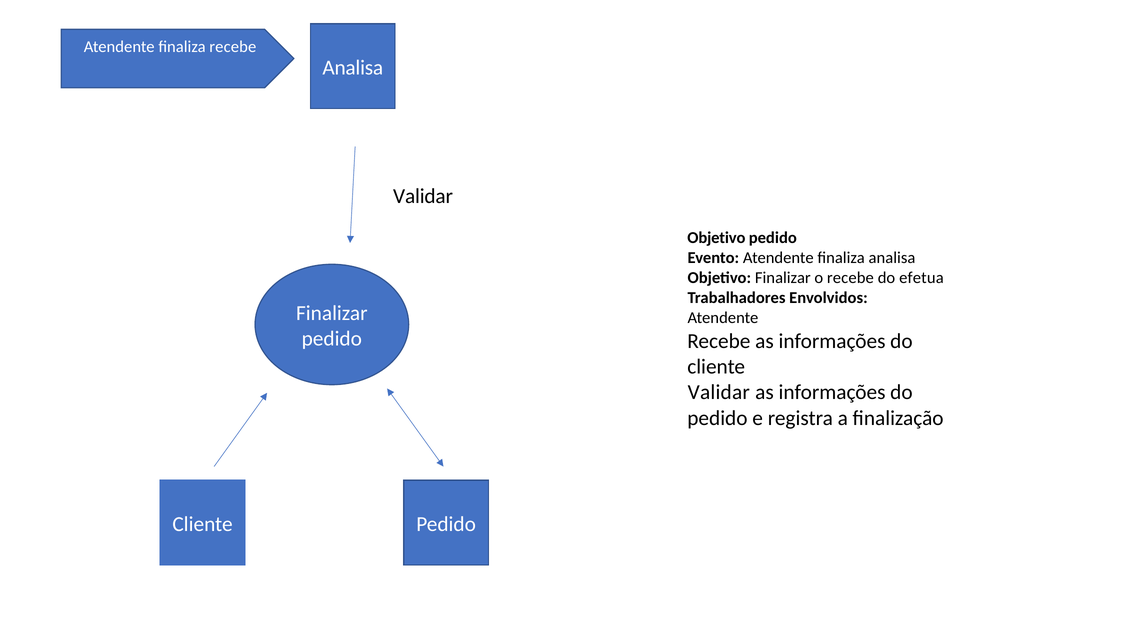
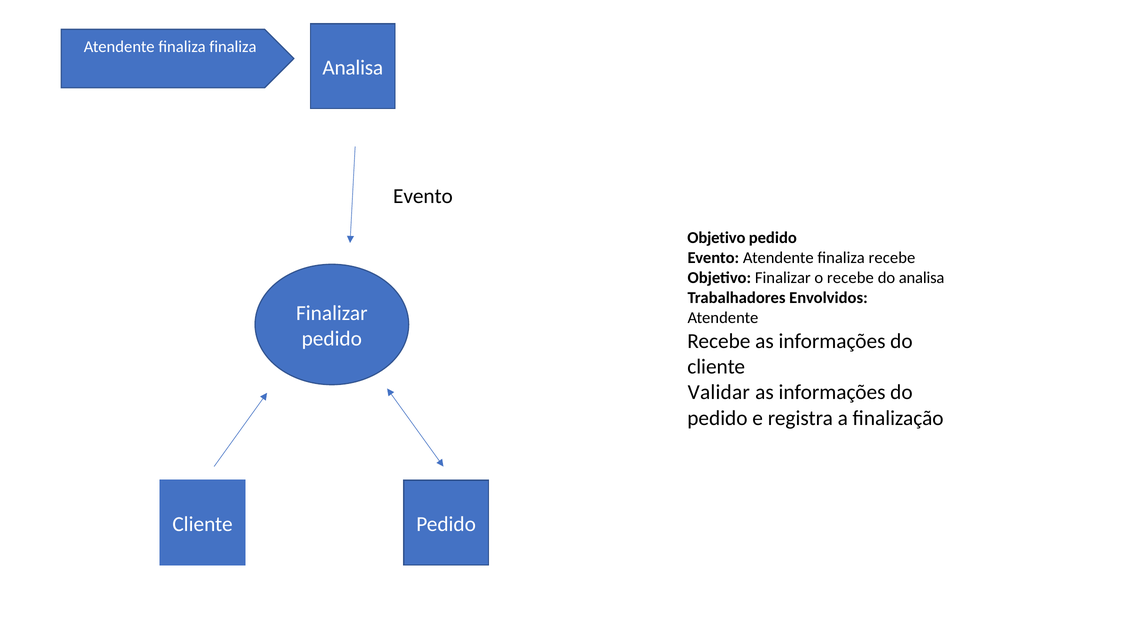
finaliza recebe: recebe -> finaliza
Validar at (423, 196): Validar -> Evento
finaliza analisa: analisa -> recebe
do efetua: efetua -> analisa
